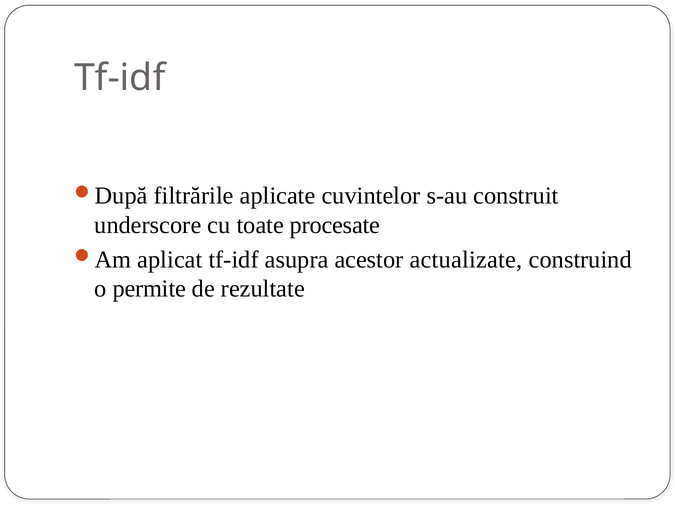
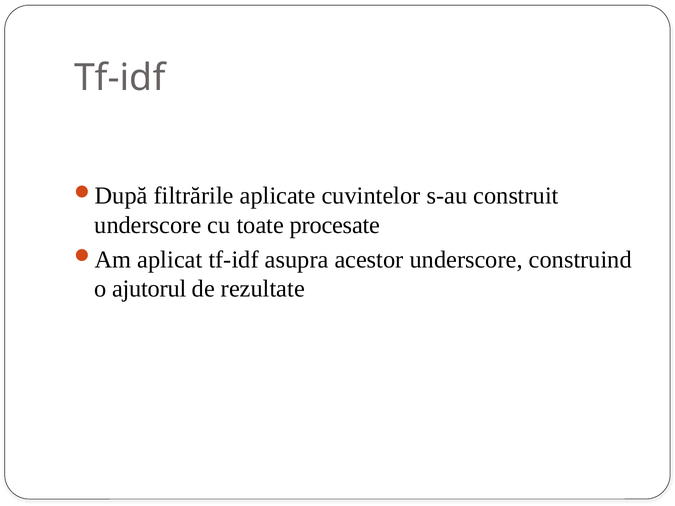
acestor actualizate: actualizate -> underscore
permite: permite -> ajutorul
